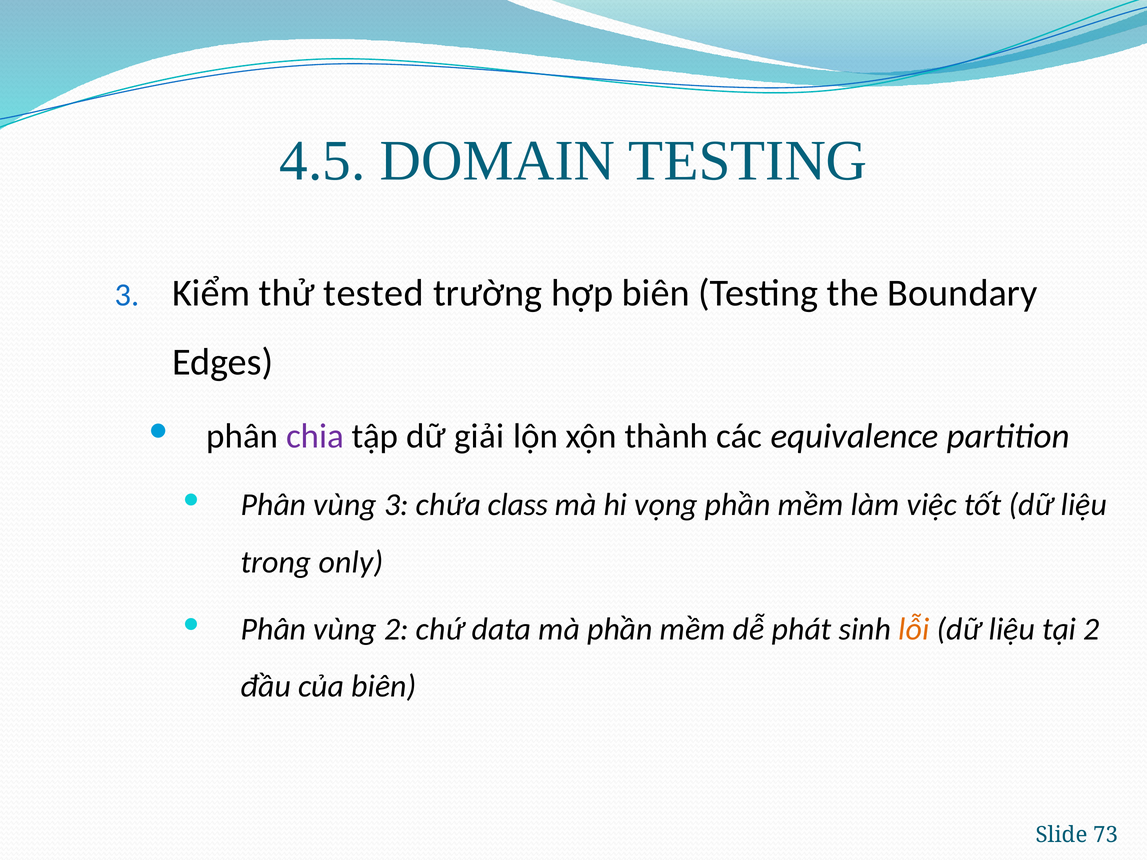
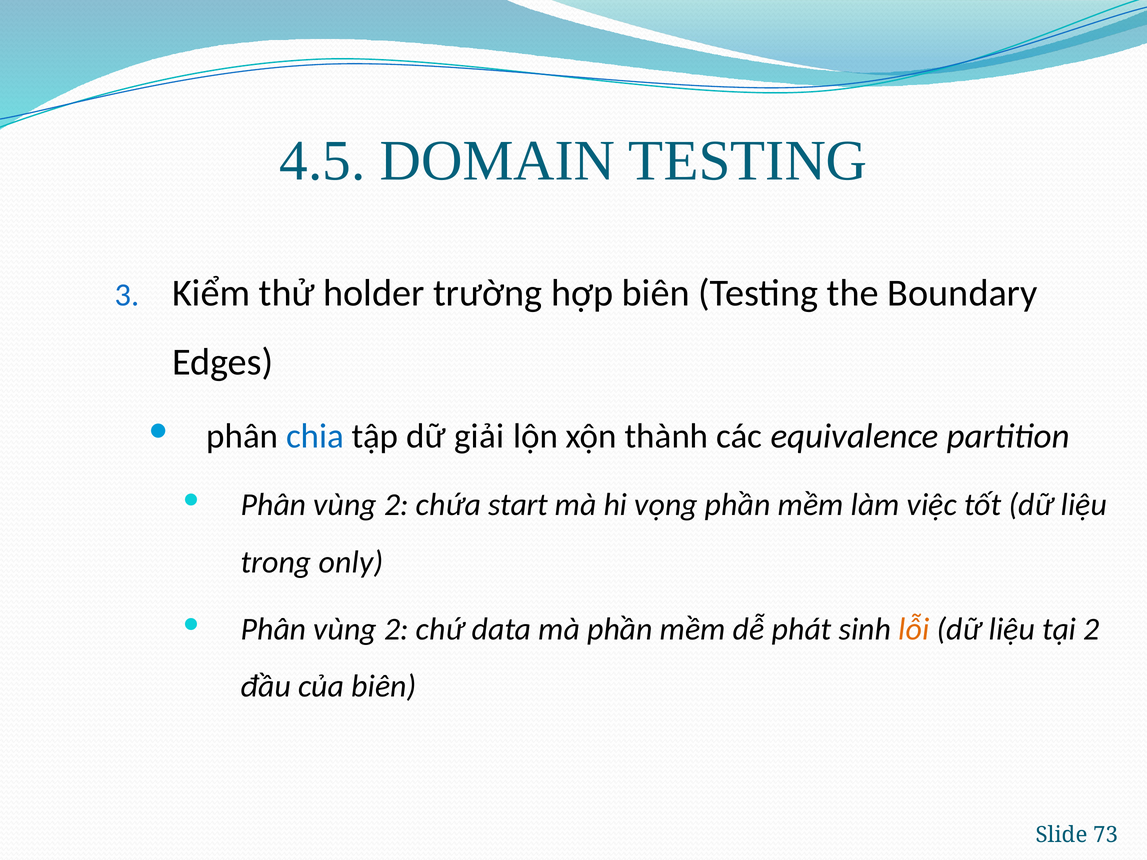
tested: tested -> holder
chia colour: purple -> blue
3 at (396, 505): 3 -> 2
class: class -> start
